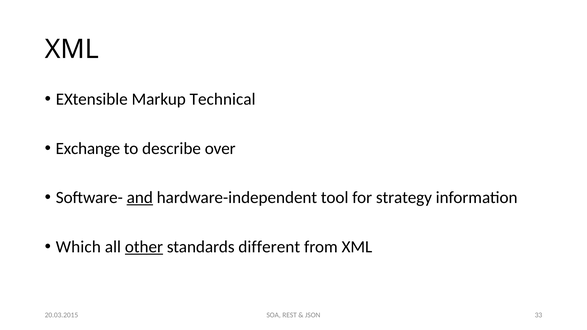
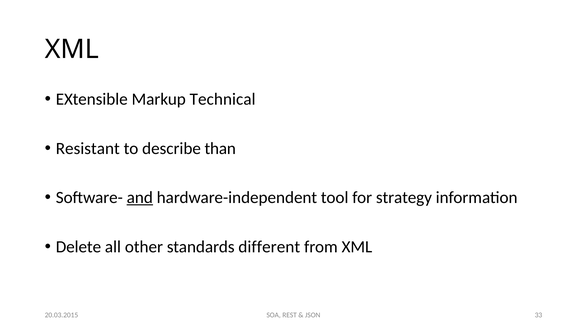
Exchange: Exchange -> Resistant
over: over -> than
Which: Which -> Delete
other underline: present -> none
